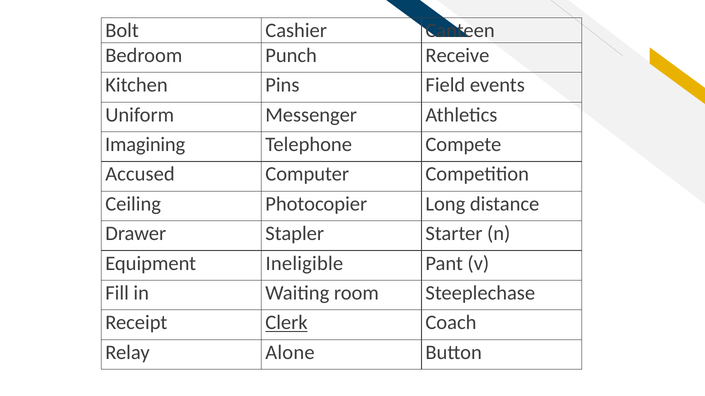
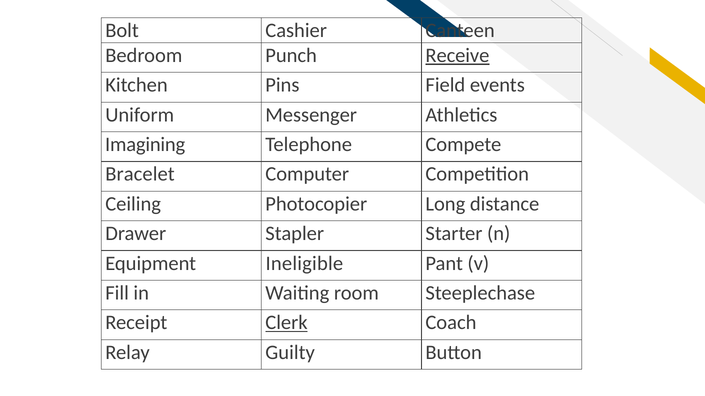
Receive underline: none -> present
Accused: Accused -> Bracelet
Alone: Alone -> Guilty
